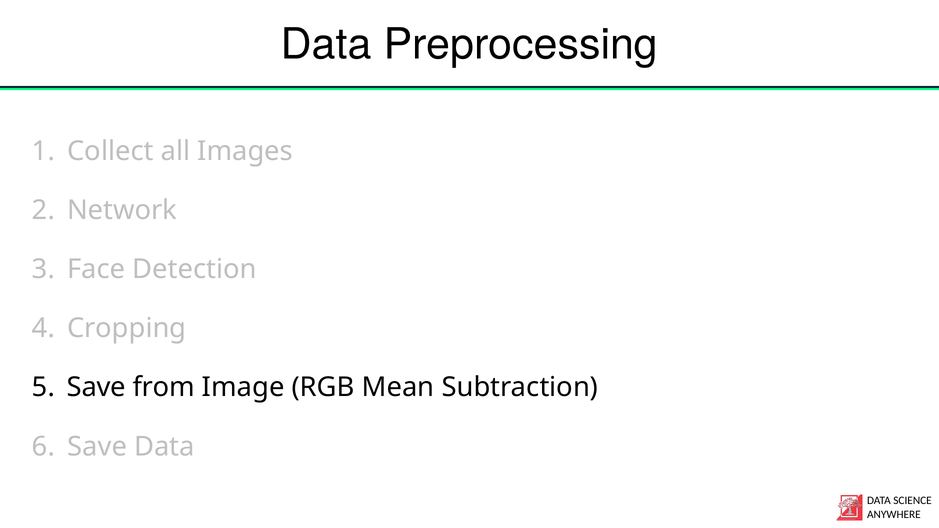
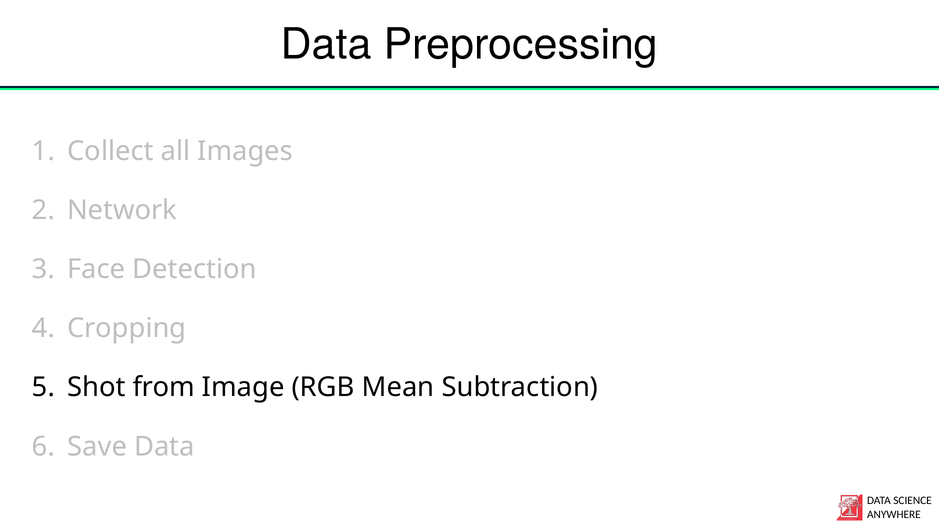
Save at (96, 388): Save -> Shot
